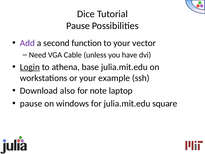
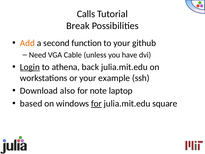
Dice: Dice -> Calls
Pause at (78, 26): Pause -> Break
Add colour: purple -> orange
vector: vector -> github
base: base -> back
pause at (31, 103): pause -> based
for at (96, 103) underline: none -> present
